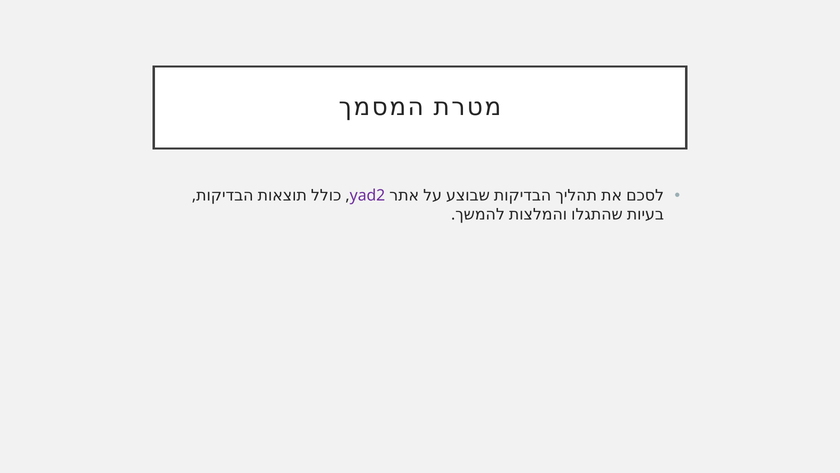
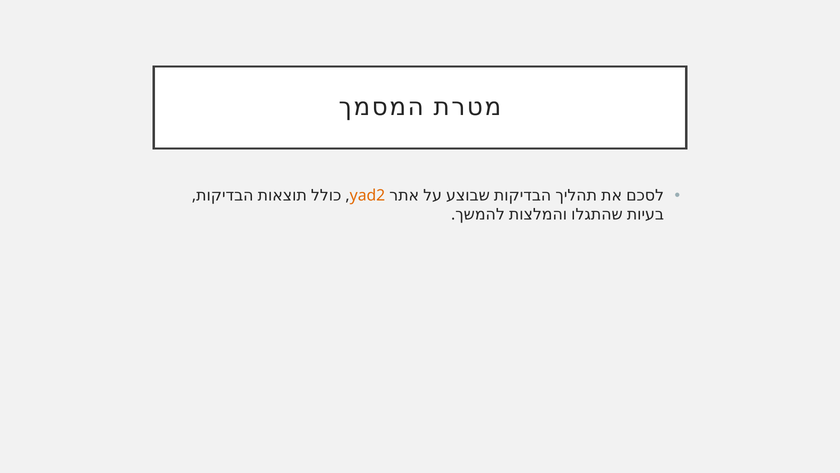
yad2 colour: purple -> orange
